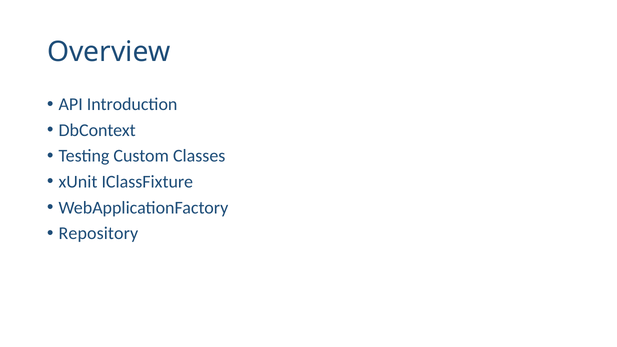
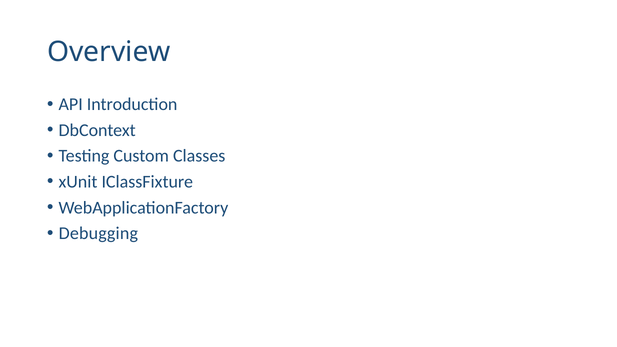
Repository: Repository -> Debugging
